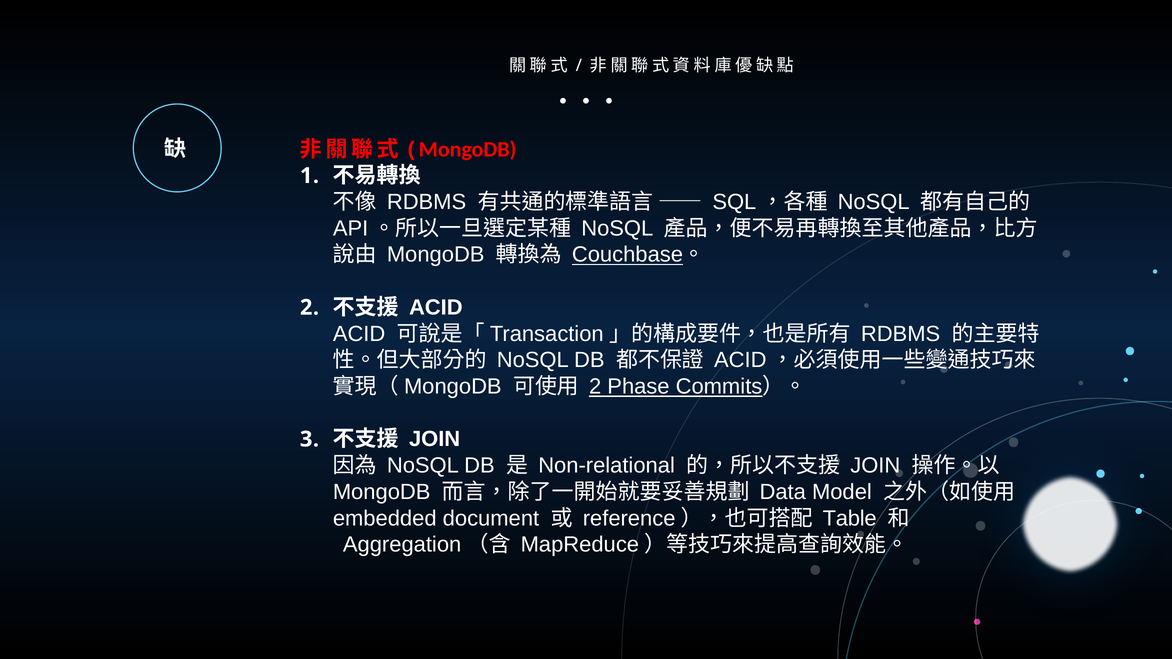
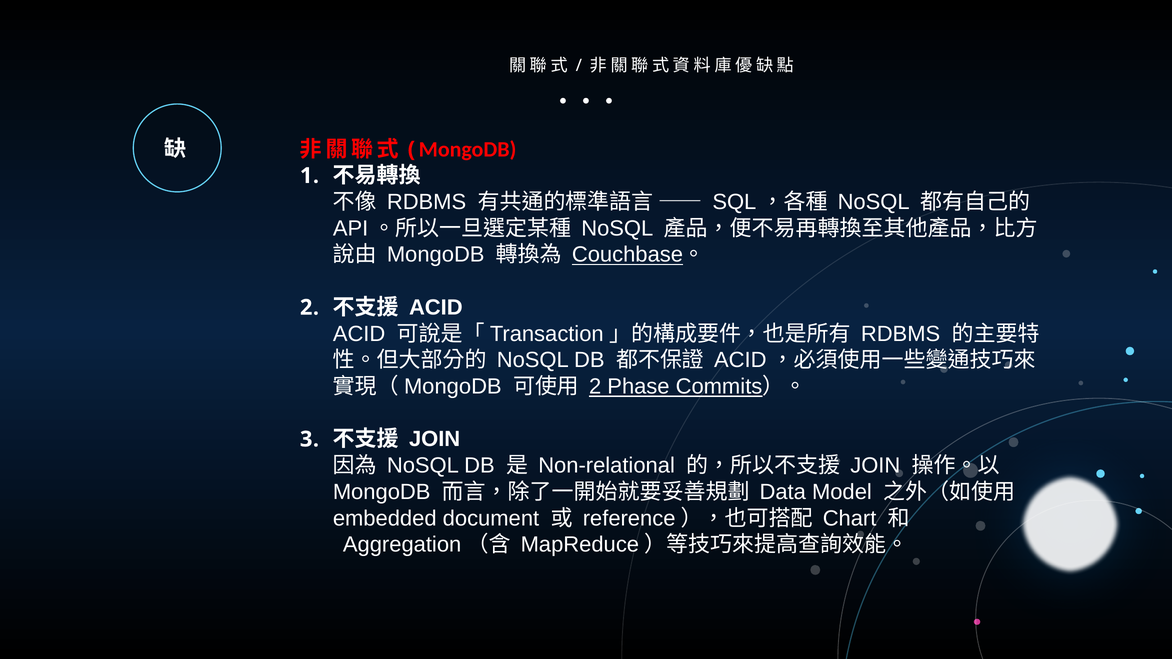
Table: Table -> Chart
